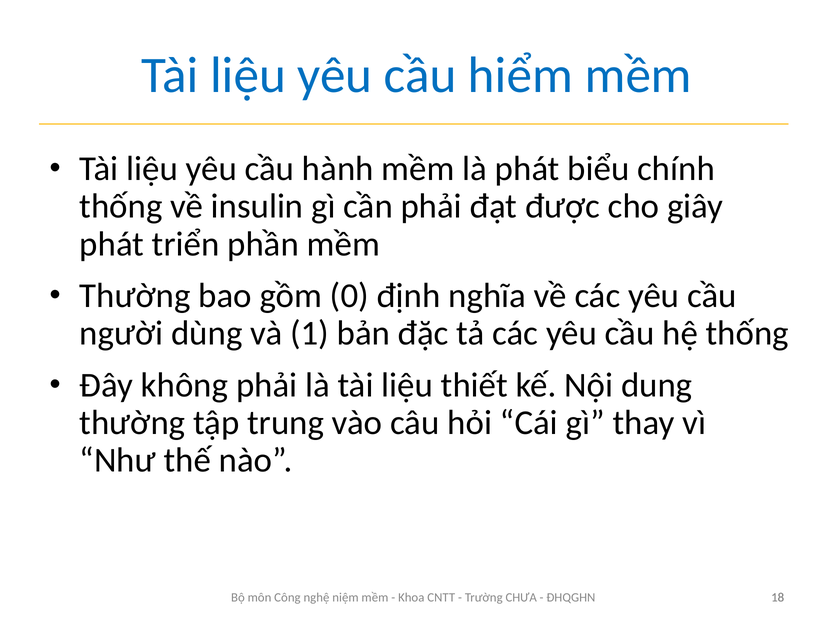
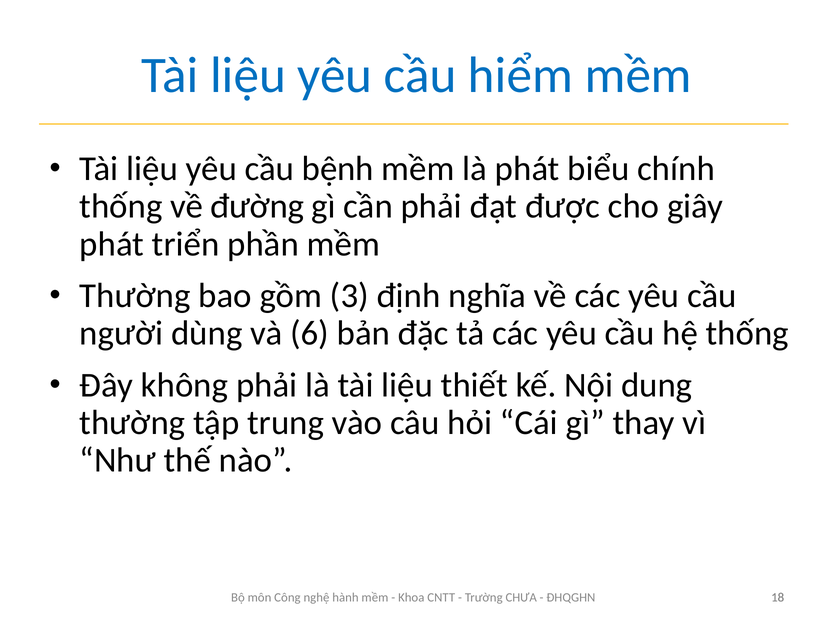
hành: hành -> bệnh
insulin: insulin -> đường
0: 0 -> 3
1: 1 -> 6
niệm: niệm -> hành
